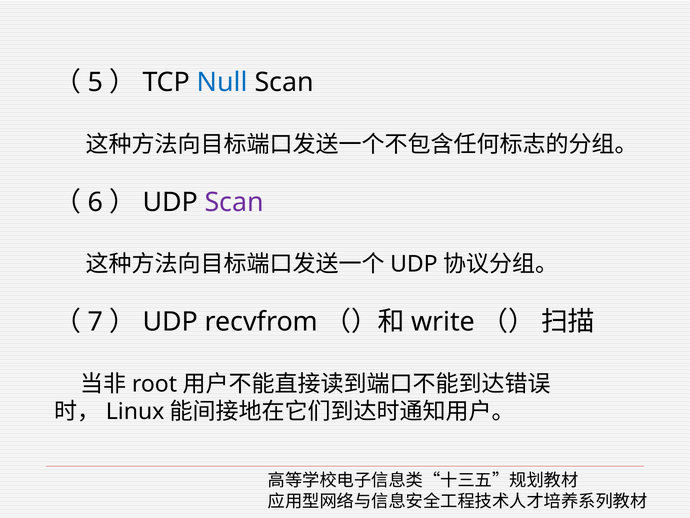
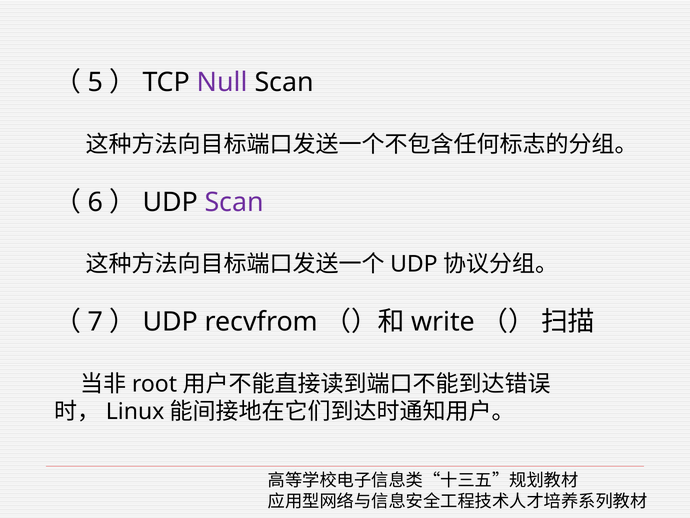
Null colour: blue -> purple
